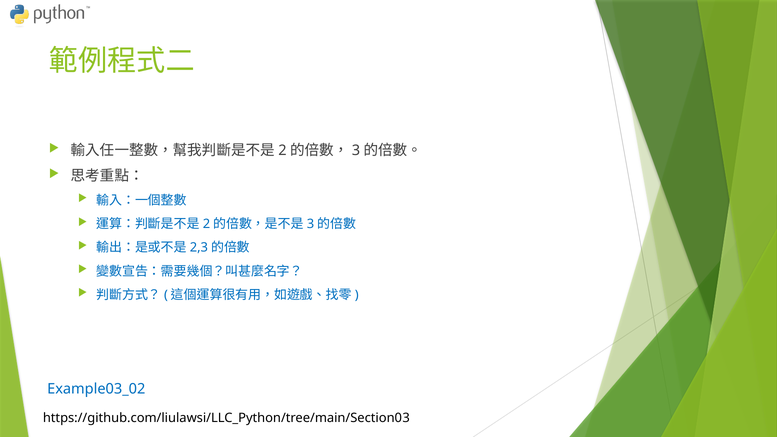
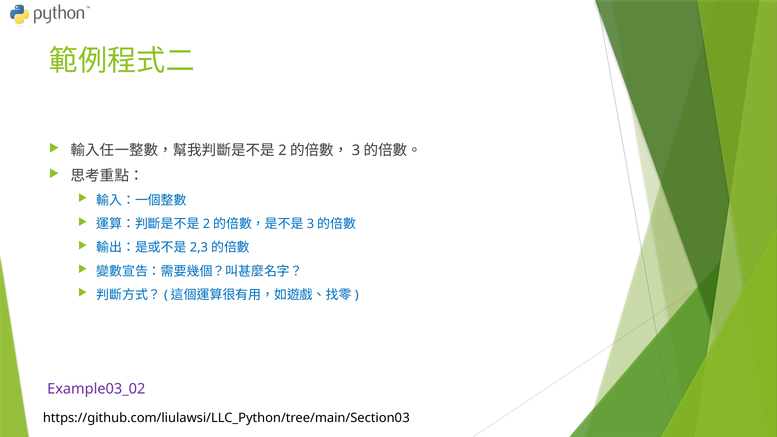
Example03_02 colour: blue -> purple
